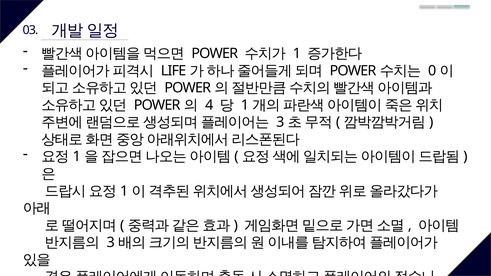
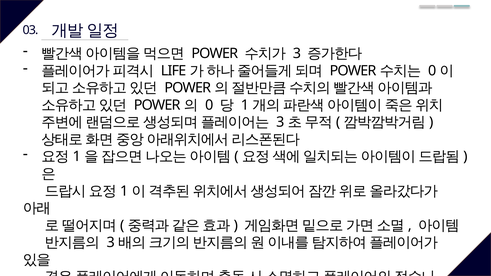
1 at (297, 54): 1 -> 3
4 at (209, 105): 4 -> 0
